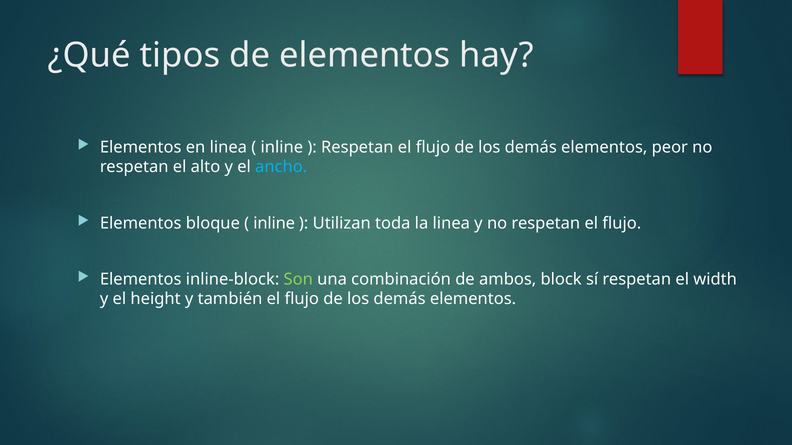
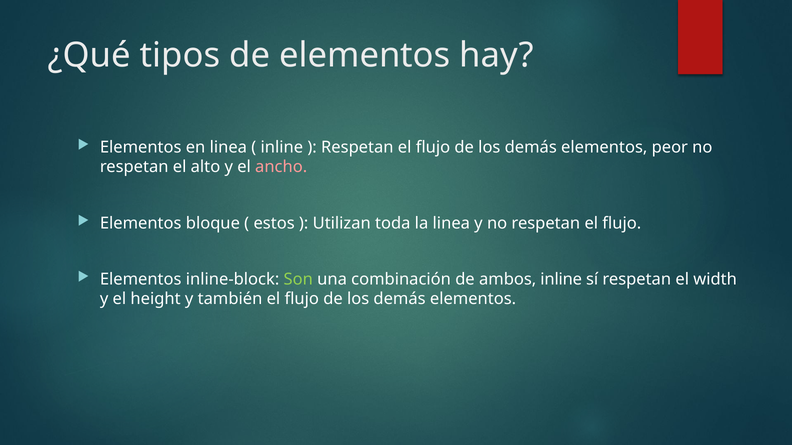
ancho colour: light blue -> pink
inline at (274, 223): inline -> estos
ambos block: block -> inline
